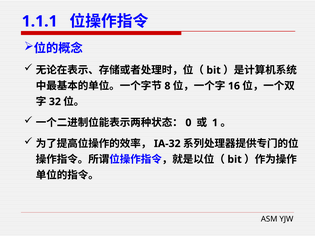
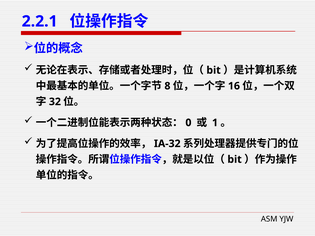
1.1.1: 1.1.1 -> 2.2.1
